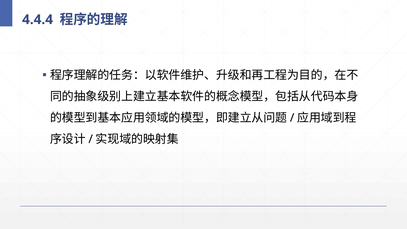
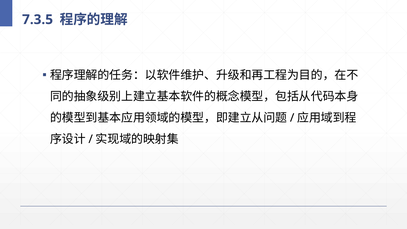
4.4.4: 4.4.4 -> 7.3.5
